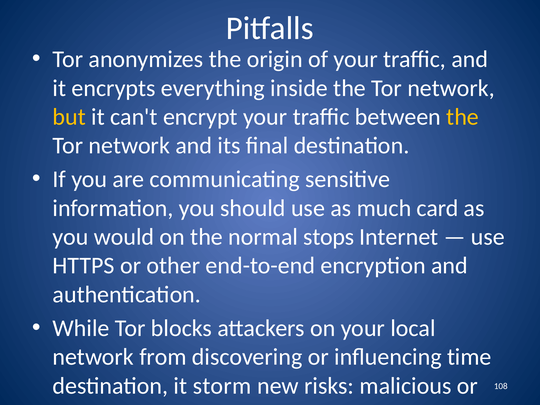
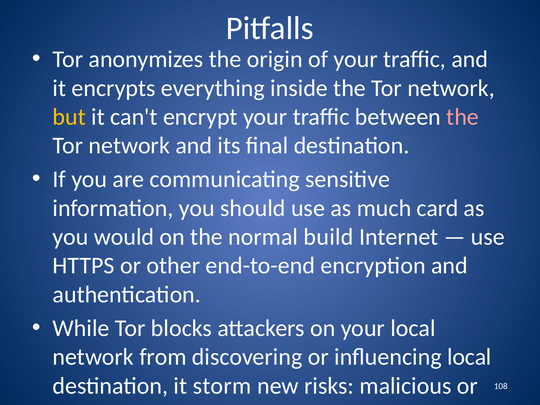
the at (463, 117) colour: yellow -> pink
stops: stops -> build
influencing time: time -> local
